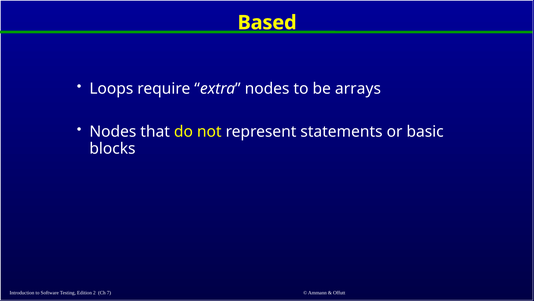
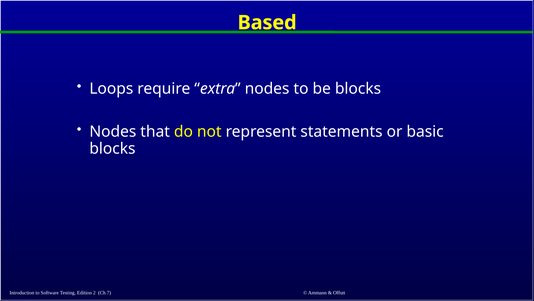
be arrays: arrays -> blocks
